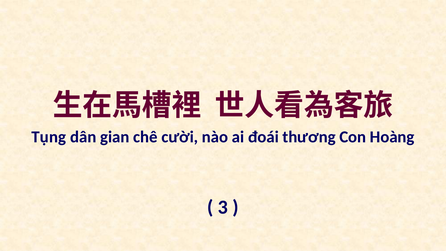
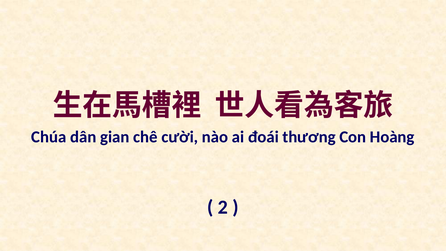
Tụng: Tụng -> Chúa
3: 3 -> 2
